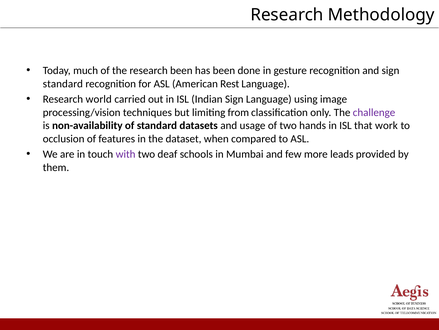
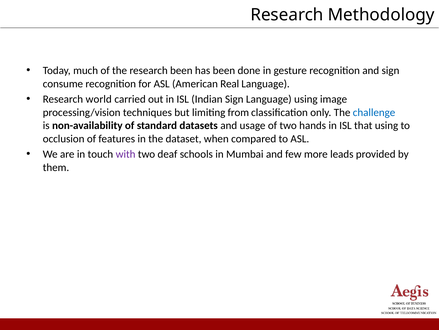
standard at (63, 84): standard -> consume
Rest: Rest -> Real
challenge colour: purple -> blue
that work: work -> using
